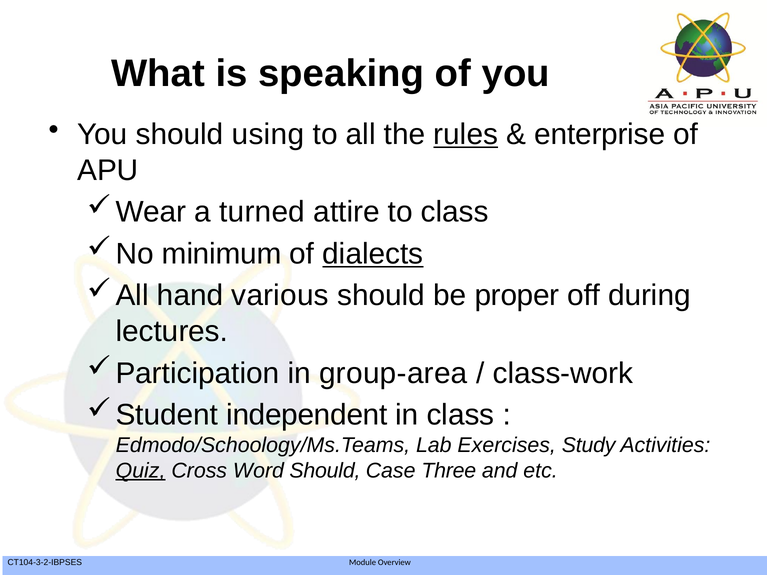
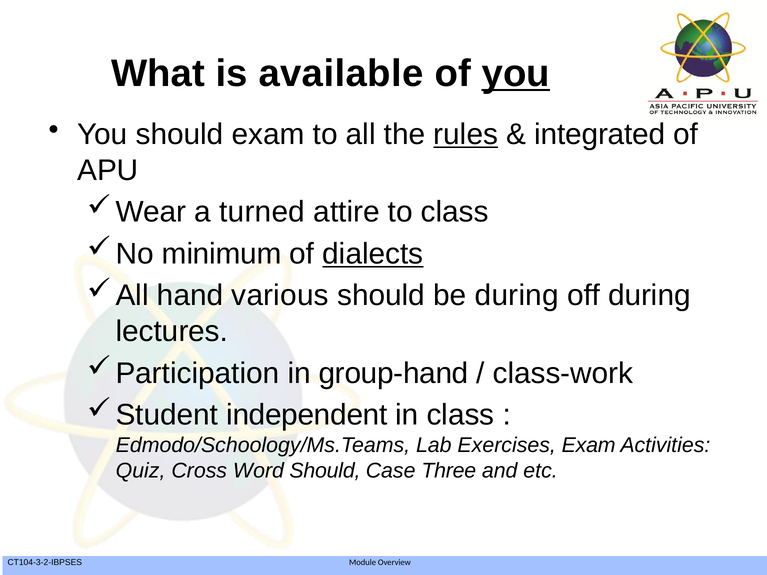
speaking: speaking -> available
you at (516, 74) underline: none -> present
should using: using -> exam
enterprise: enterprise -> integrated
be proper: proper -> during
group-area: group-area -> group-hand
Exercises Study: Study -> Exam
Quiz underline: present -> none
